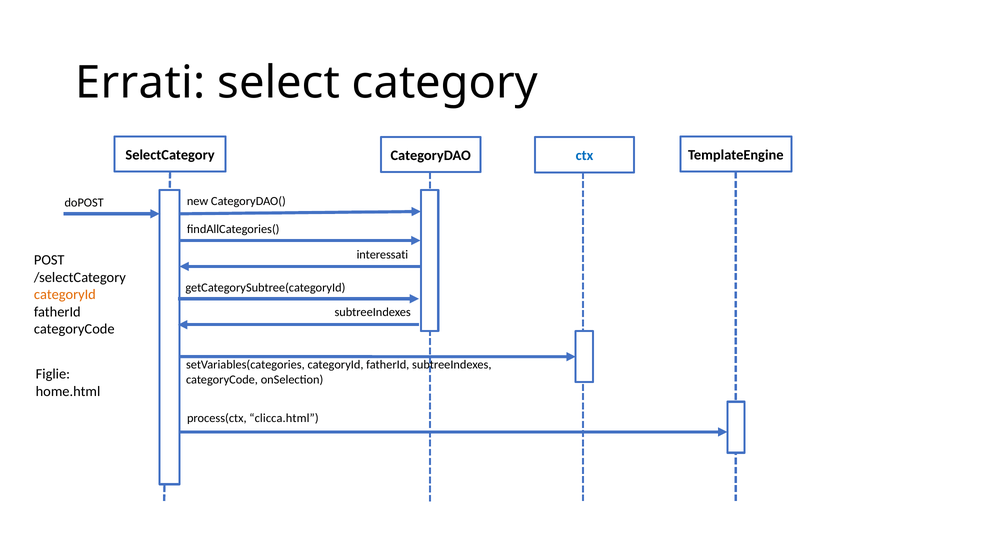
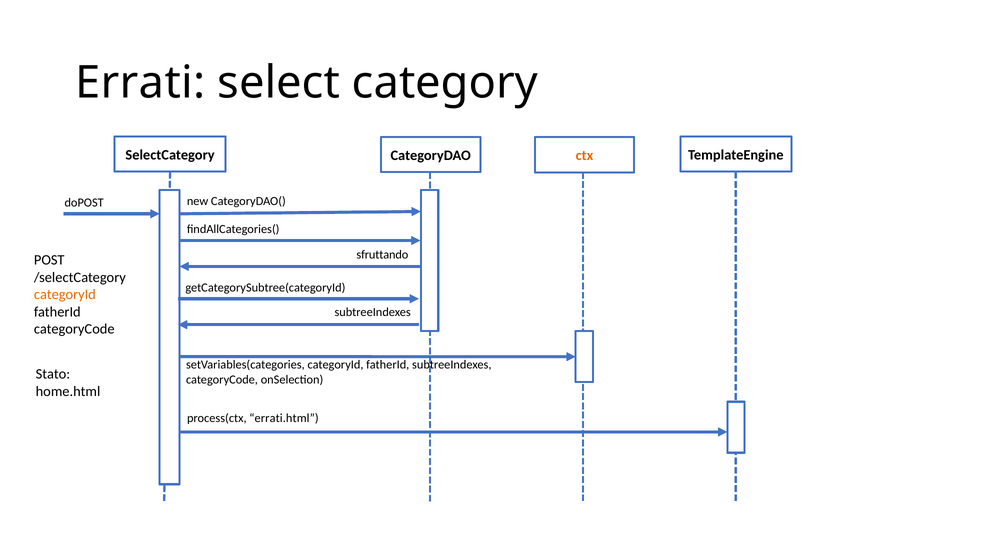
ctx colour: blue -> orange
interessati: interessati -> sfruttando
Figlie: Figlie -> Stato
clicca.html: clicca.html -> errati.html
